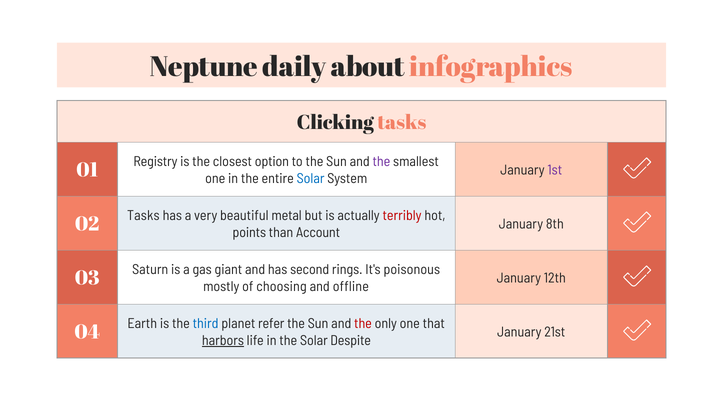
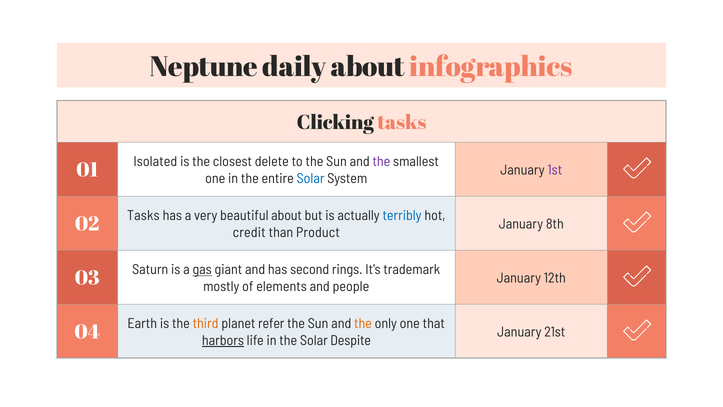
Registry: Registry -> Isolated
option: option -> delete
beautiful metal: metal -> about
terribly colour: red -> blue
points: points -> credit
Account: Account -> Product
gas underline: none -> present
poisonous: poisonous -> trademark
choosing: choosing -> elements
offline: offline -> people
third colour: blue -> orange
the at (363, 323) colour: red -> orange
